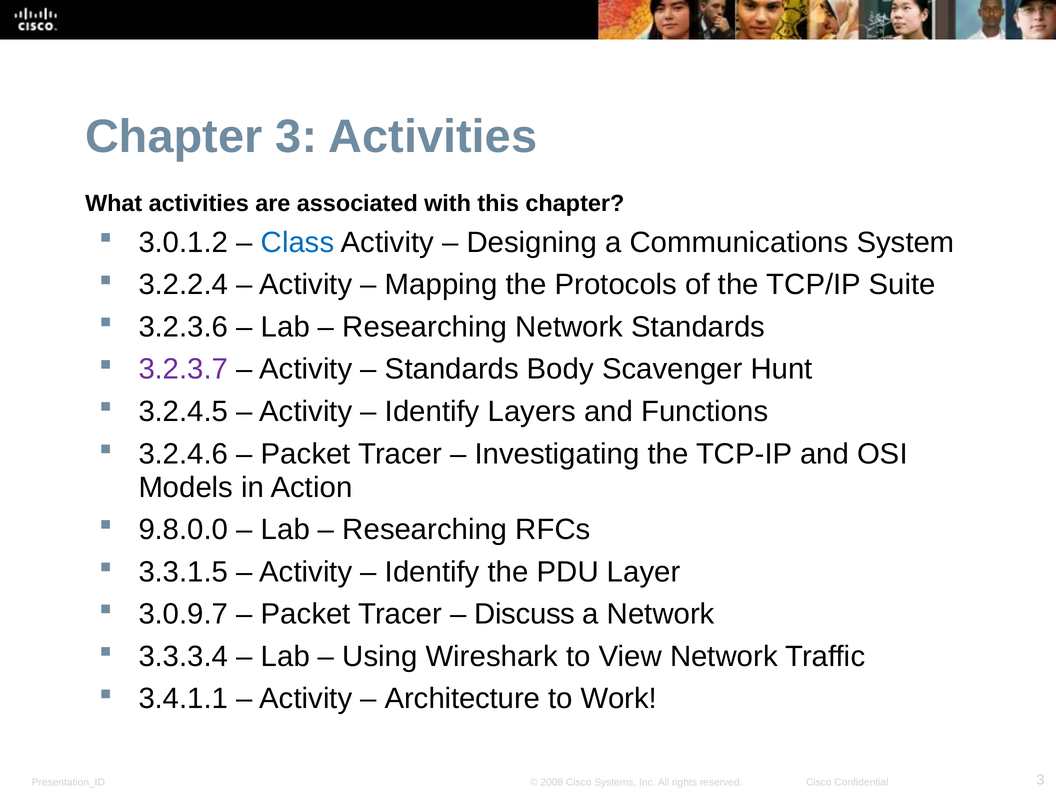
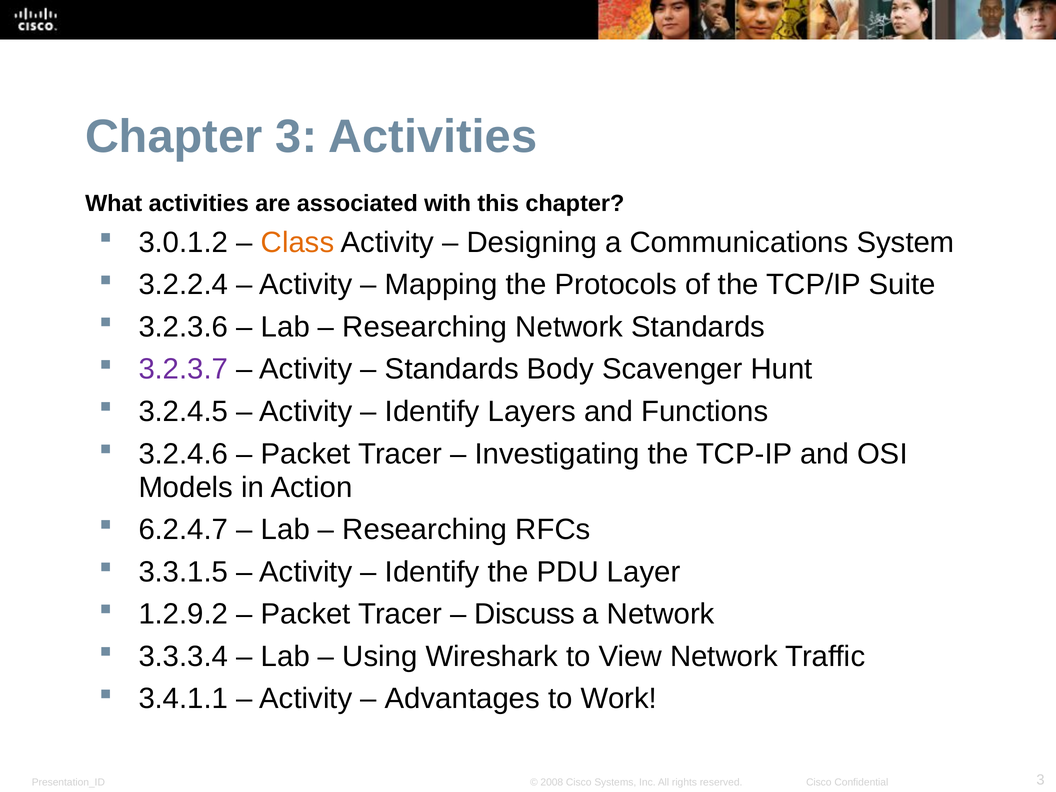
Class colour: blue -> orange
9.8.0.0: 9.8.0.0 -> 6.2.4.7
3.0.9.7: 3.0.9.7 -> 1.2.9.2
Architecture: Architecture -> Advantages
